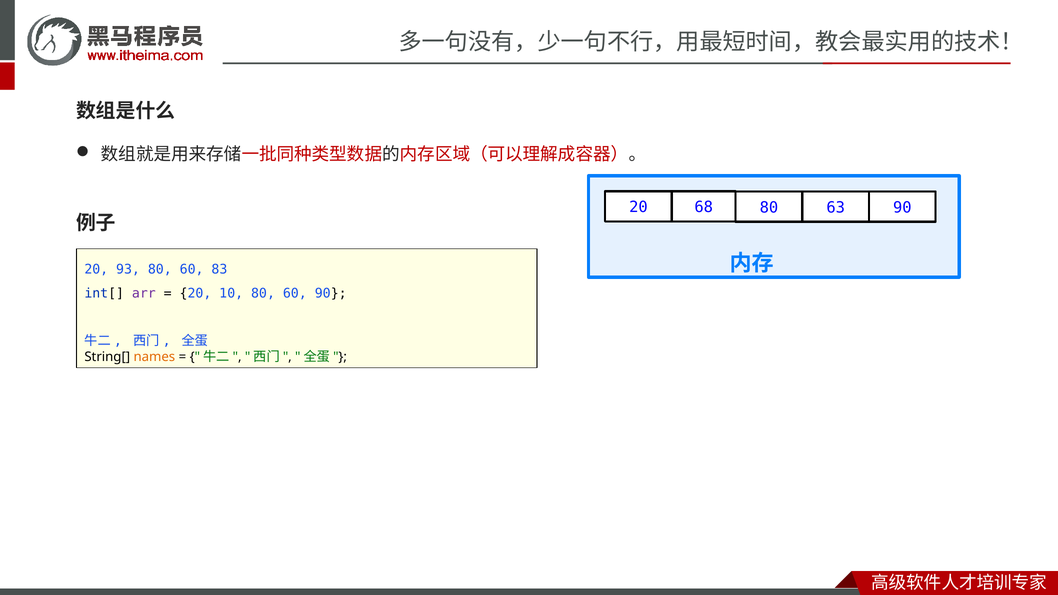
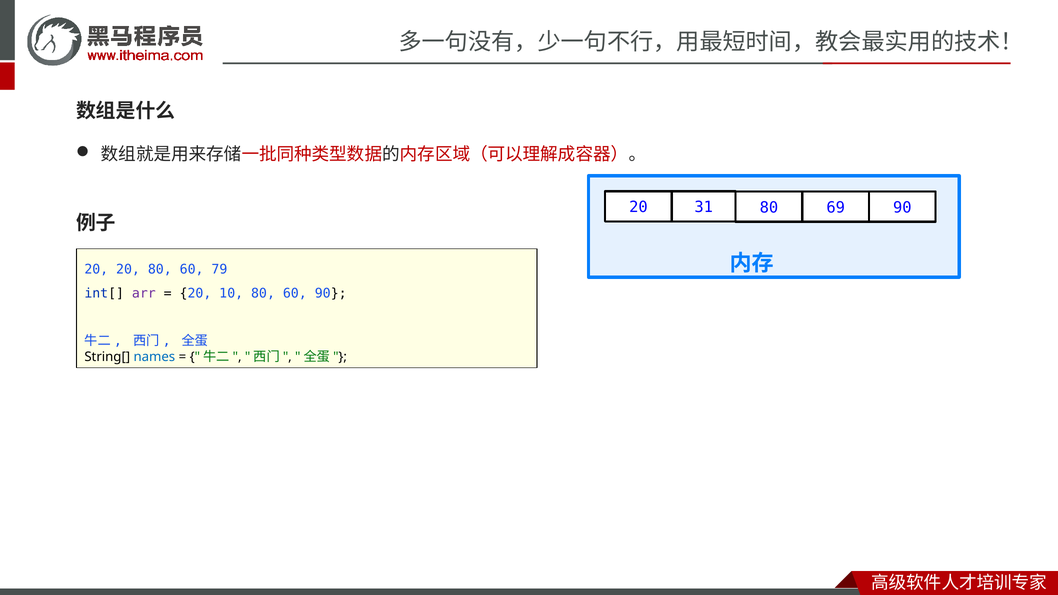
68: 68 -> 31
63: 63 -> 69
20 93: 93 -> 20
83: 83 -> 79
names colour: orange -> blue
